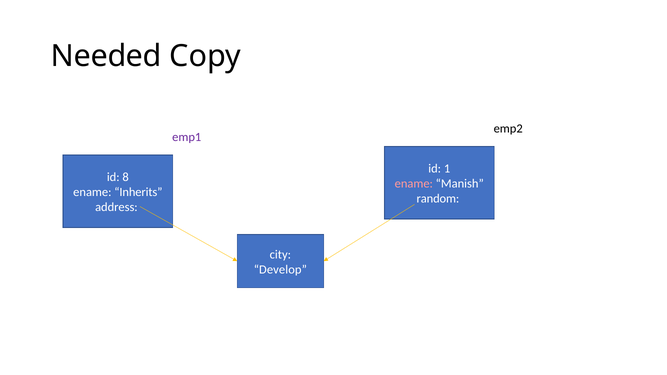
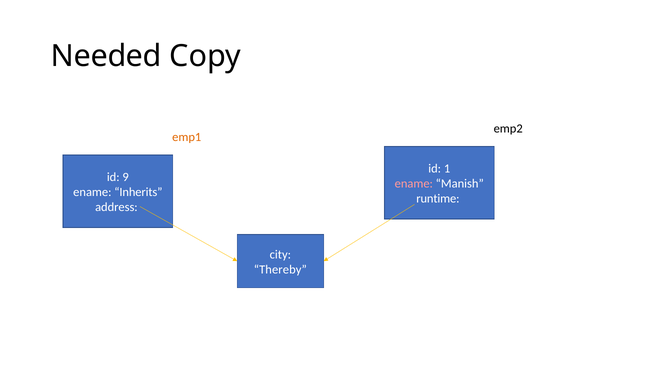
emp1 colour: purple -> orange
8: 8 -> 9
random: random -> runtime
Develop: Develop -> Thereby
